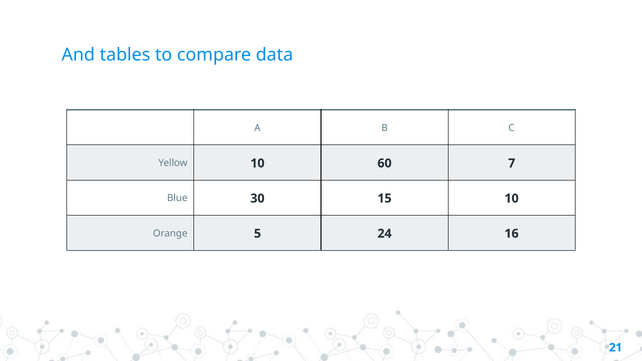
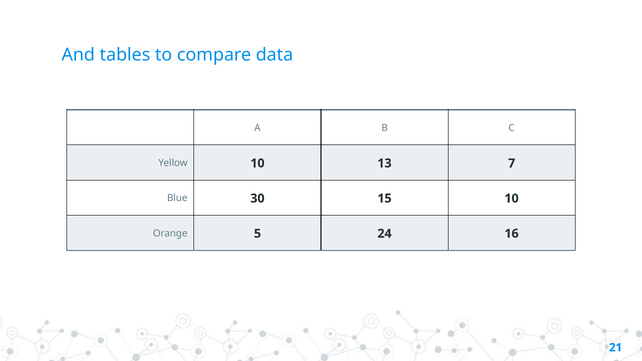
60: 60 -> 13
